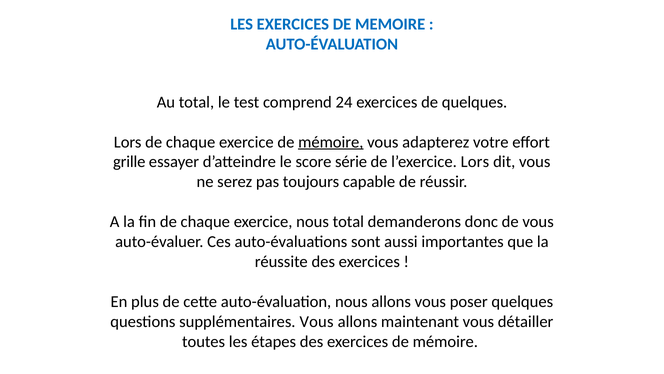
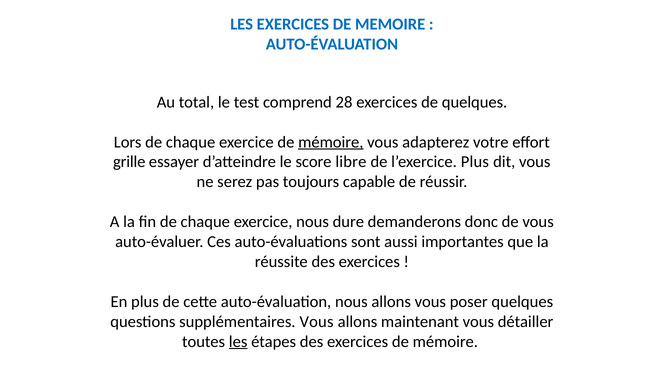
24: 24 -> 28
série: série -> libre
l’exercice Lors: Lors -> Plus
nous total: total -> dure
les at (238, 341) underline: none -> present
